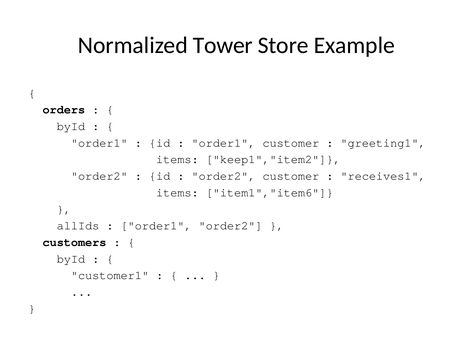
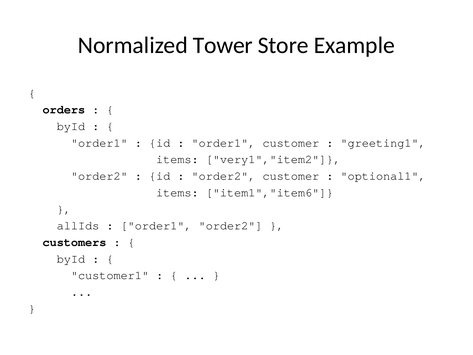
keep1","item2: keep1","item2 -> very1","item2
receives1: receives1 -> optional1
